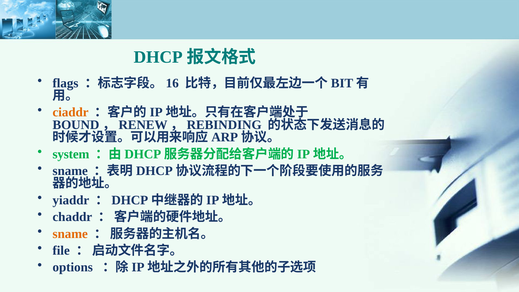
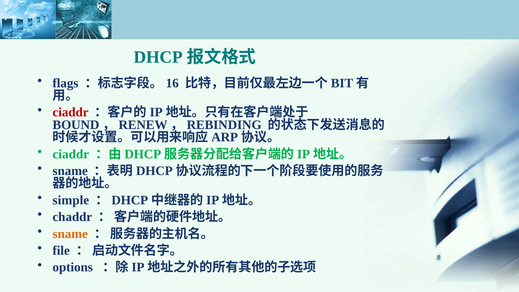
ciaddr at (71, 112) colour: orange -> red
system at (71, 154): system -> ciaddr
yiaddr: yiaddr -> simple
